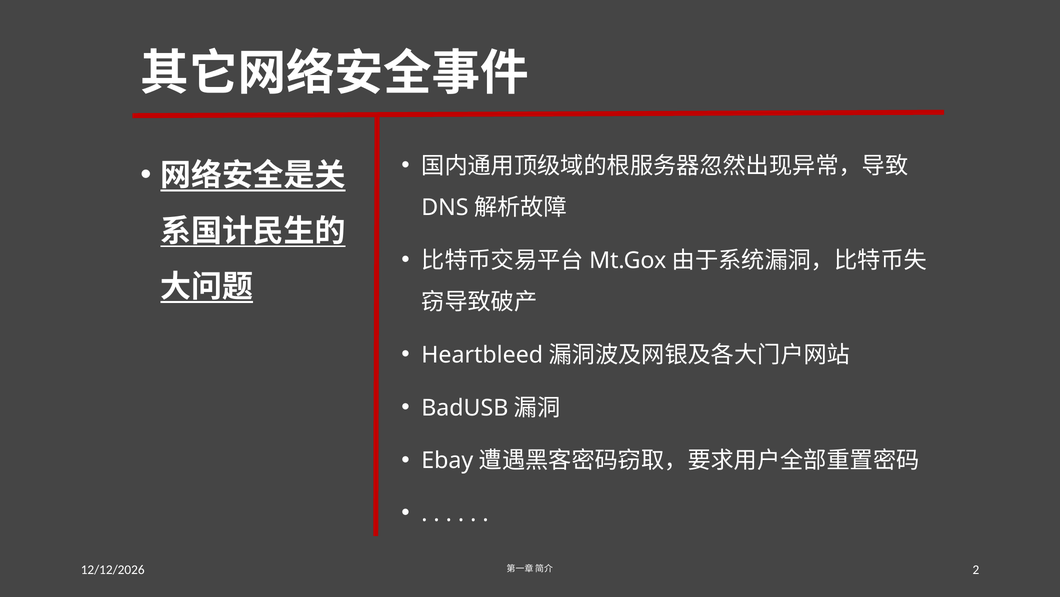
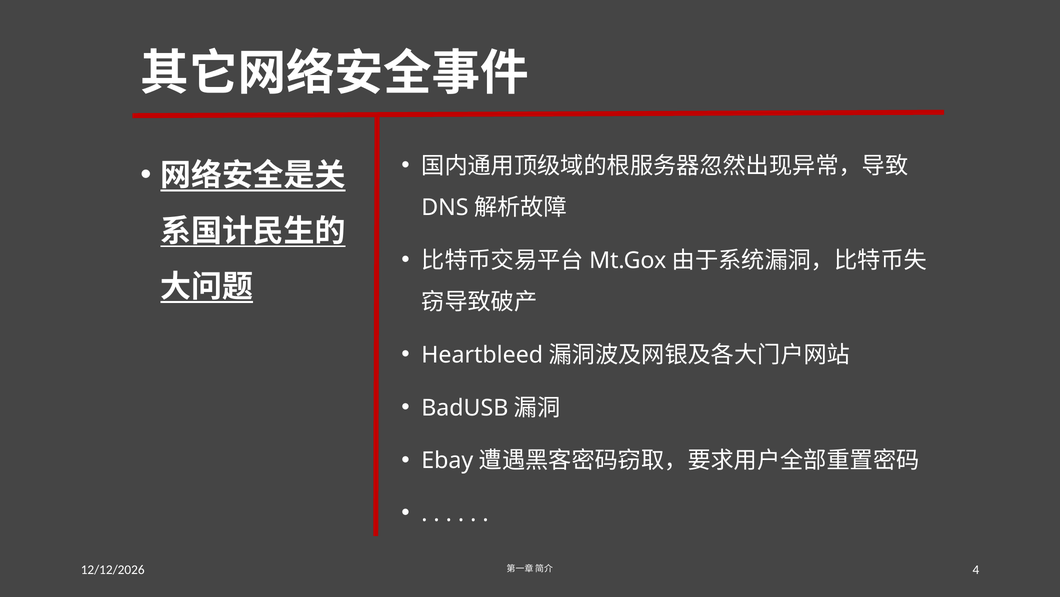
2: 2 -> 4
